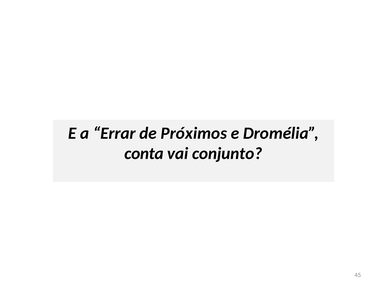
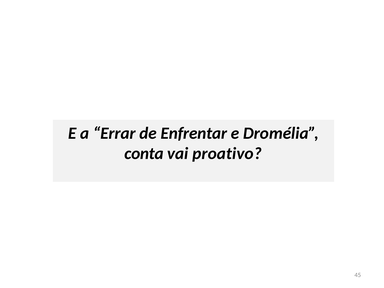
Próximos: Próximos -> Enfrentar
conjunto: conjunto -> proativo
